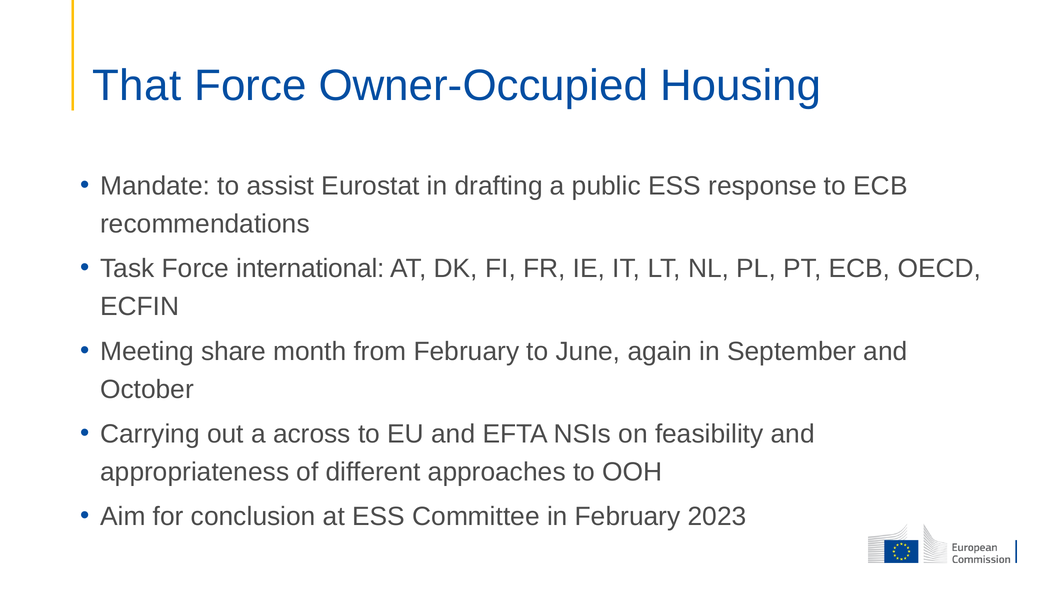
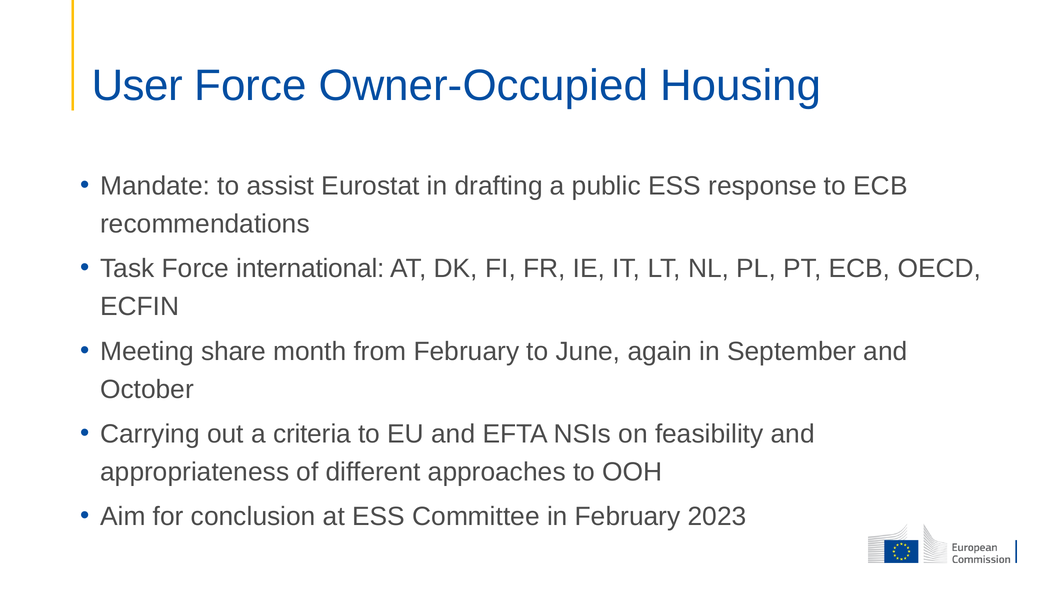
That: That -> User
across: across -> criteria
